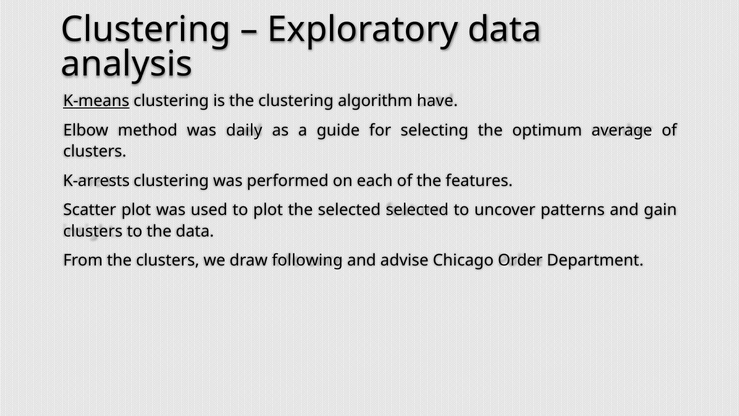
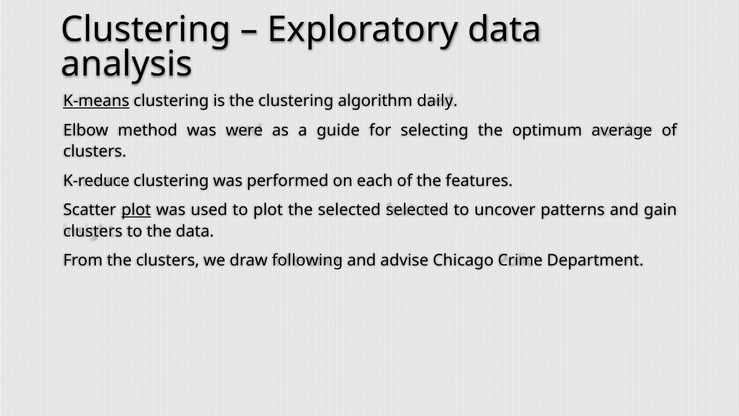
have: have -> daily
daily: daily -> were
K-arrests: K-arrests -> K-reduce
plot at (136, 210) underline: none -> present
Order: Order -> Crime
